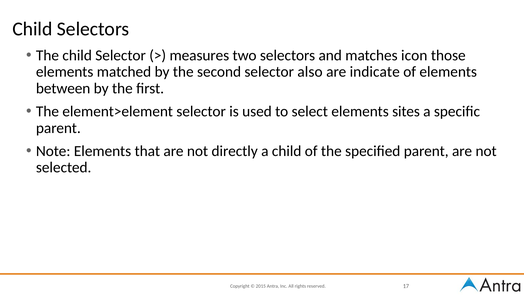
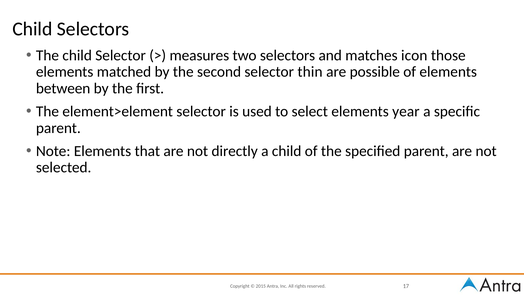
also: also -> thin
indicate: indicate -> possible
sites: sites -> year
